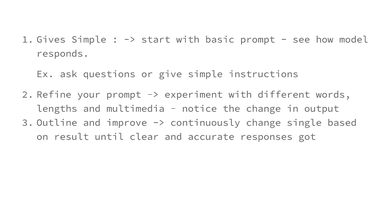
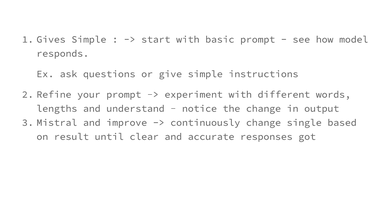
multimedia: multimedia -> understand
Outline: Outline -> Mistral
